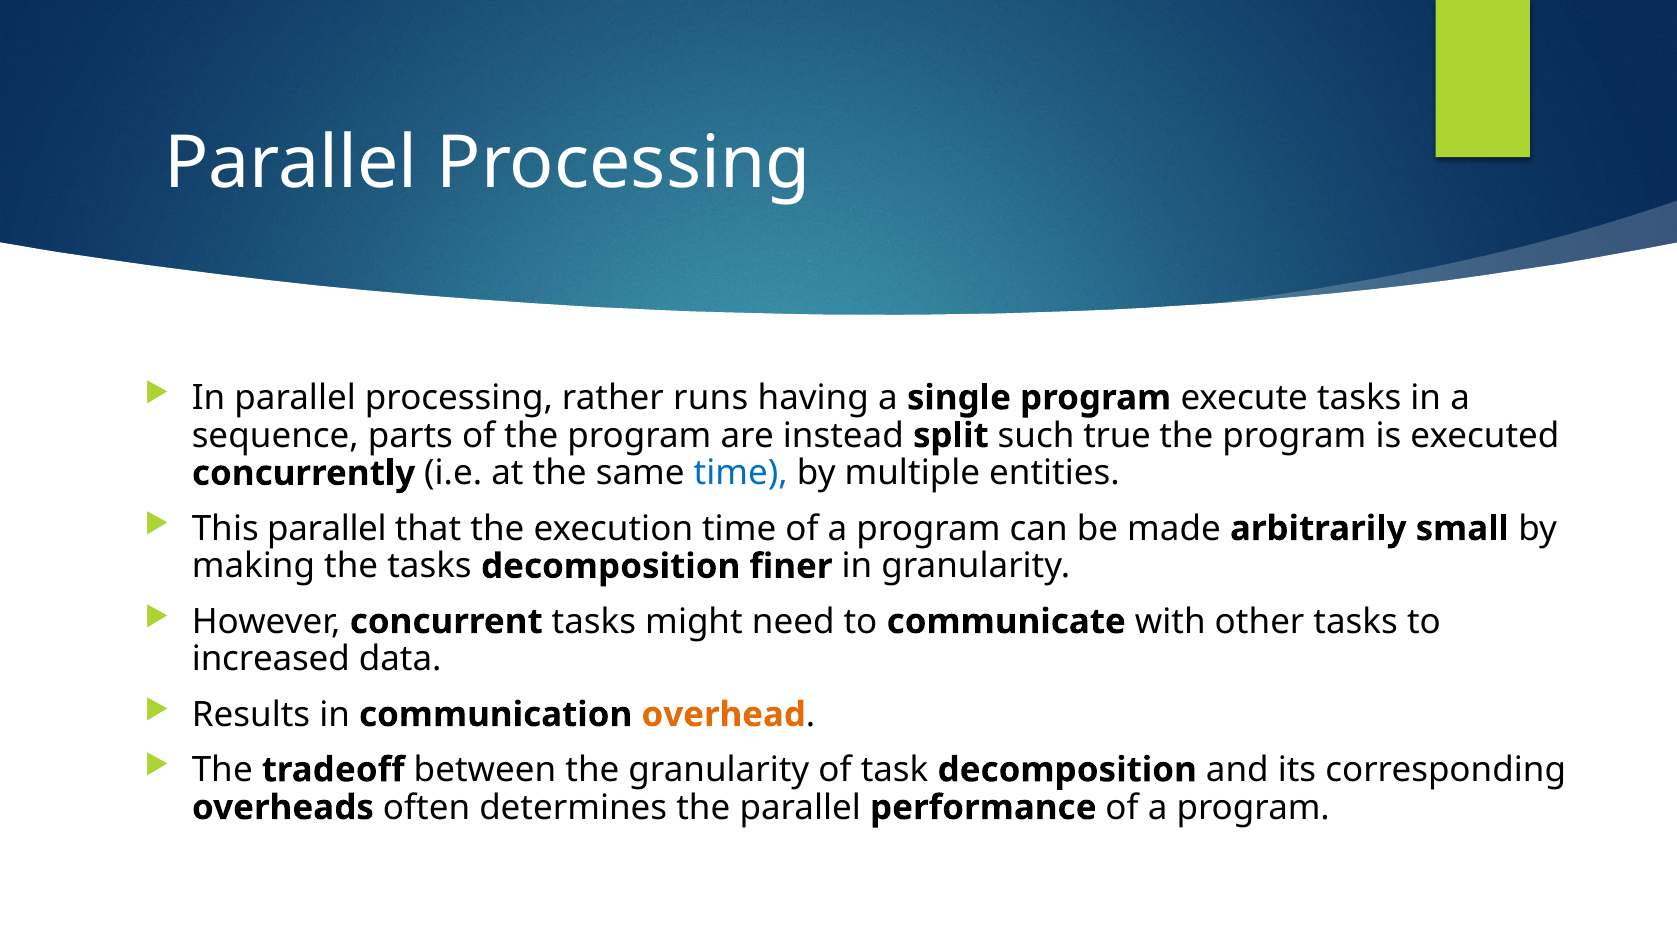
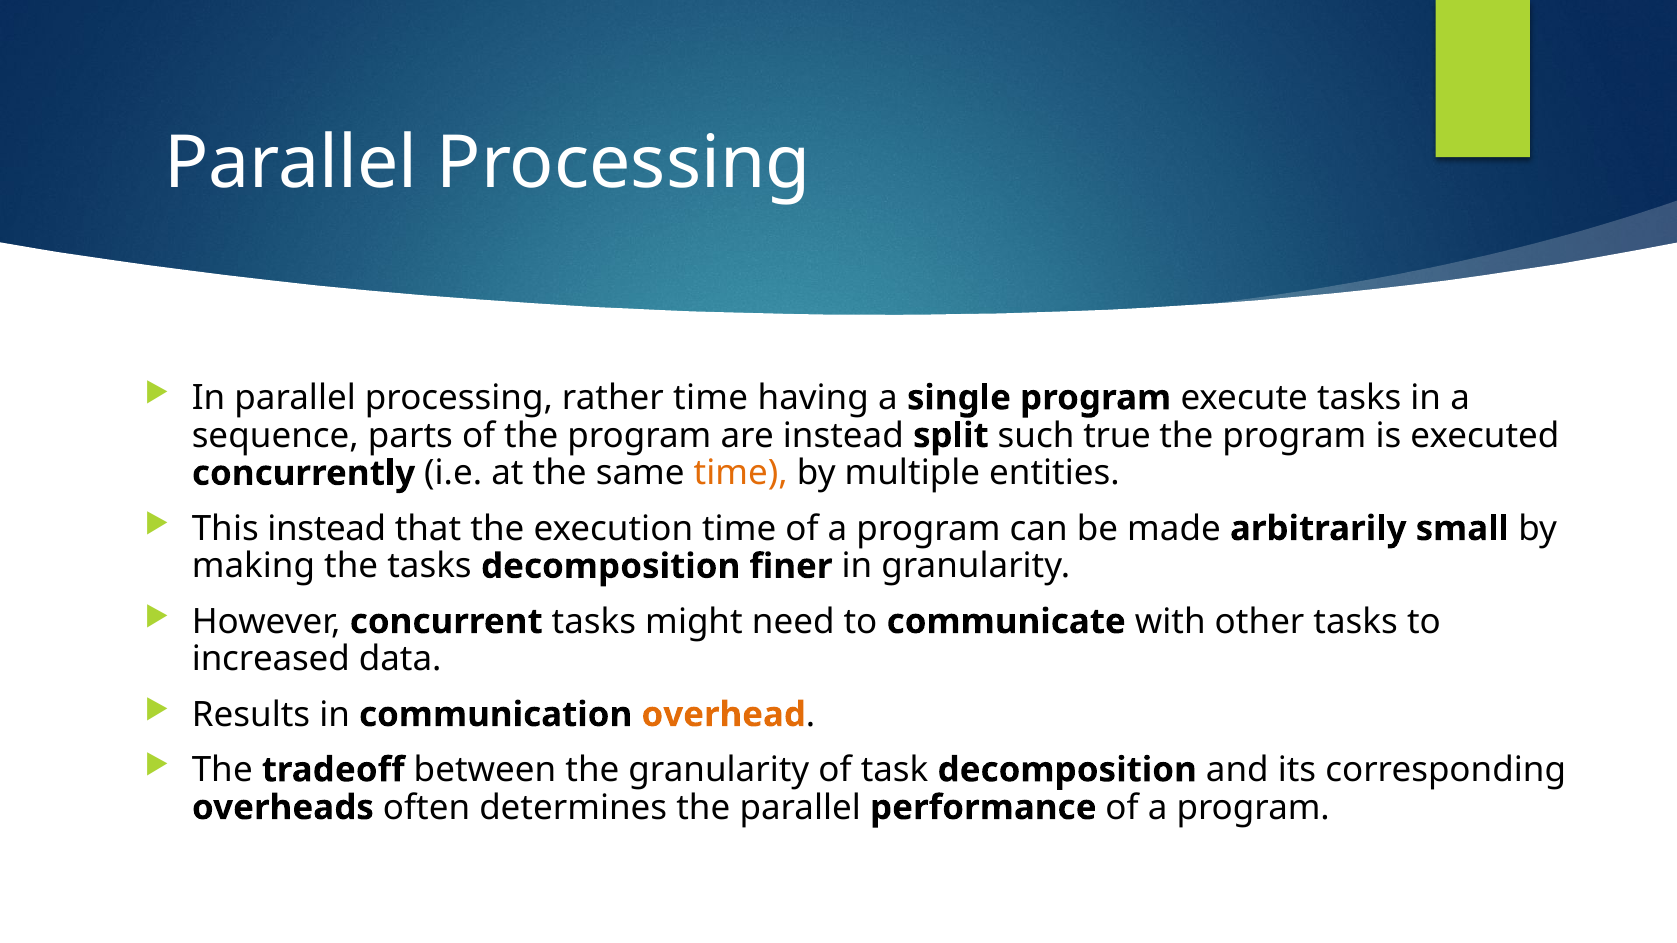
rather runs: runs -> time
time at (741, 473) colour: blue -> orange
This parallel: parallel -> instead
